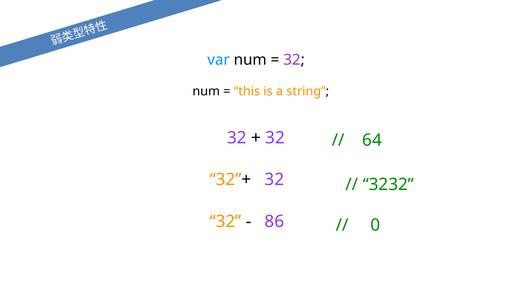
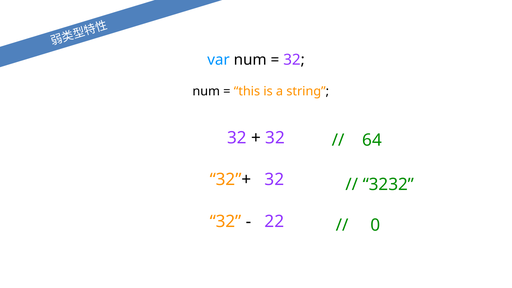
86: 86 -> 22
